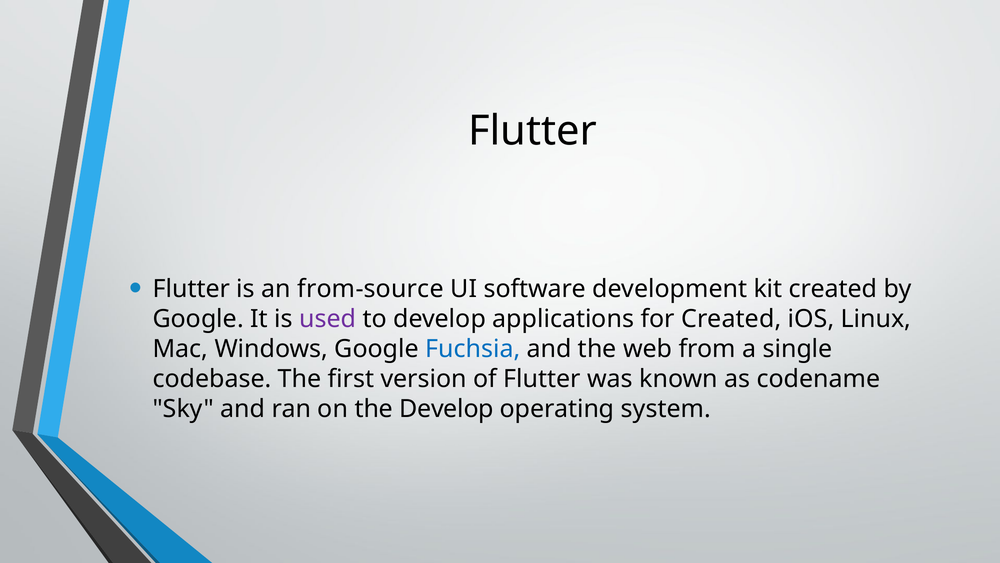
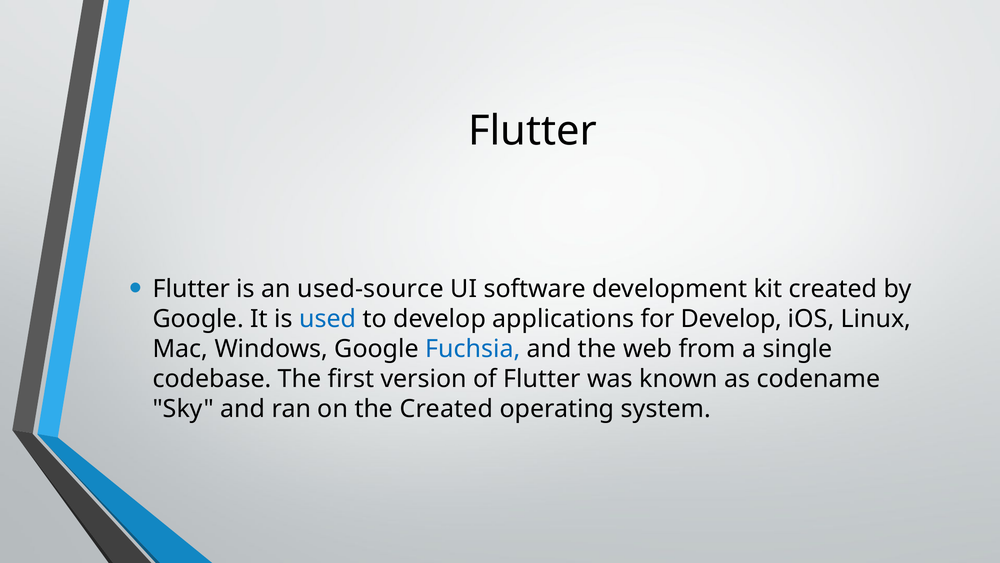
from-source: from-source -> used-source
used colour: purple -> blue
for Created: Created -> Develop
the Develop: Develop -> Created
